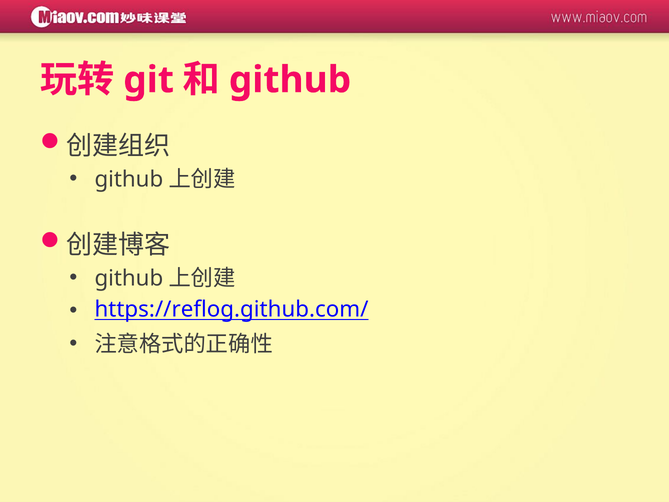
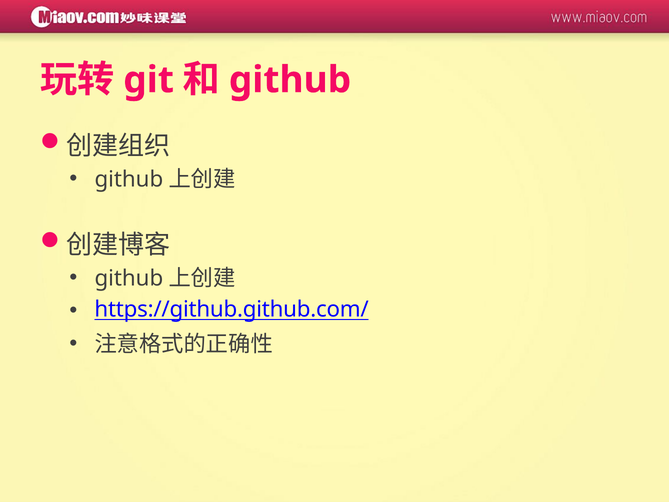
https://reflog.github.com/: https://reflog.github.com/ -> https://github.github.com/
